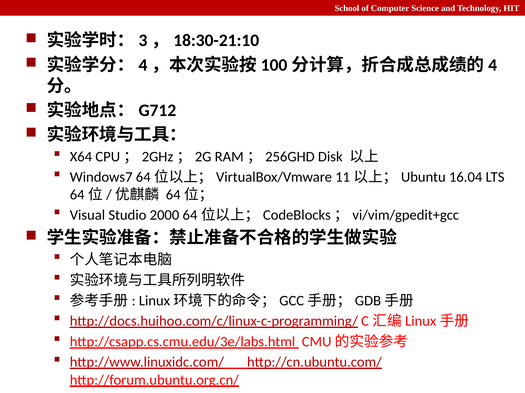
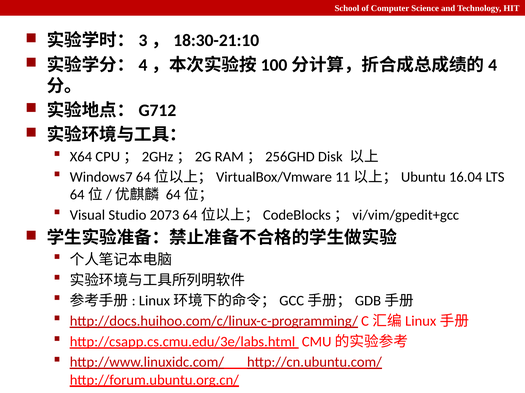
2000: 2000 -> 2073
